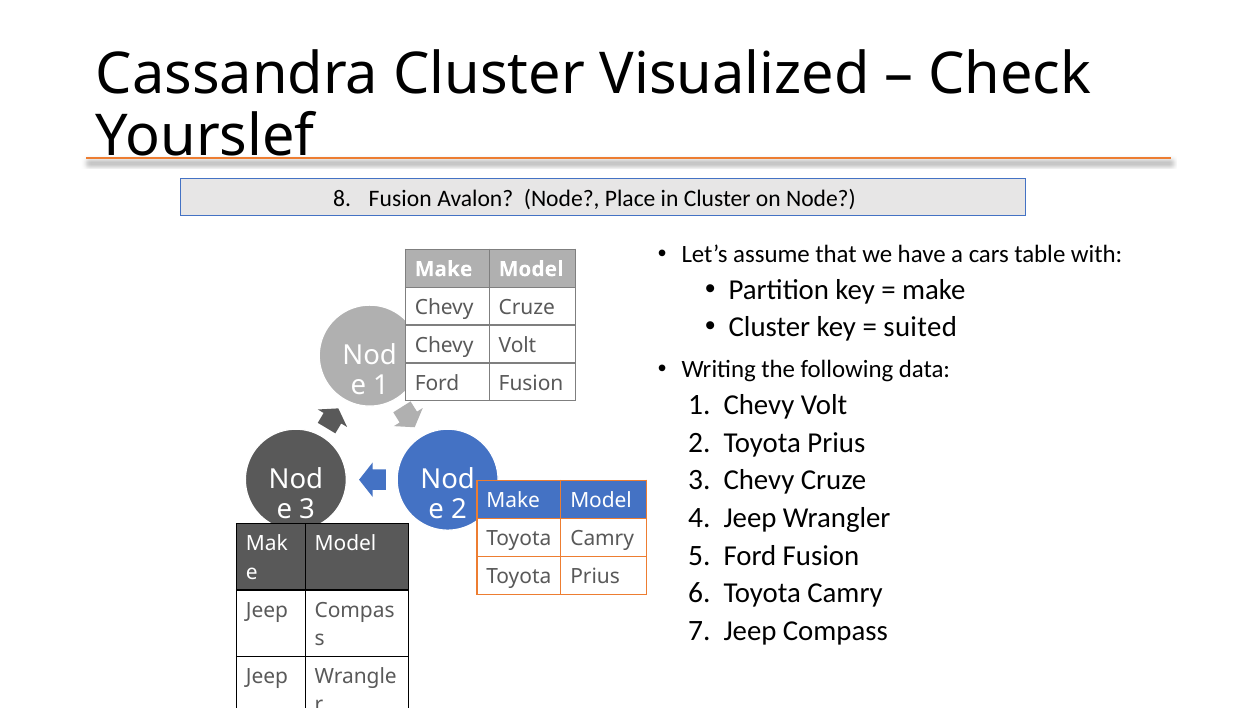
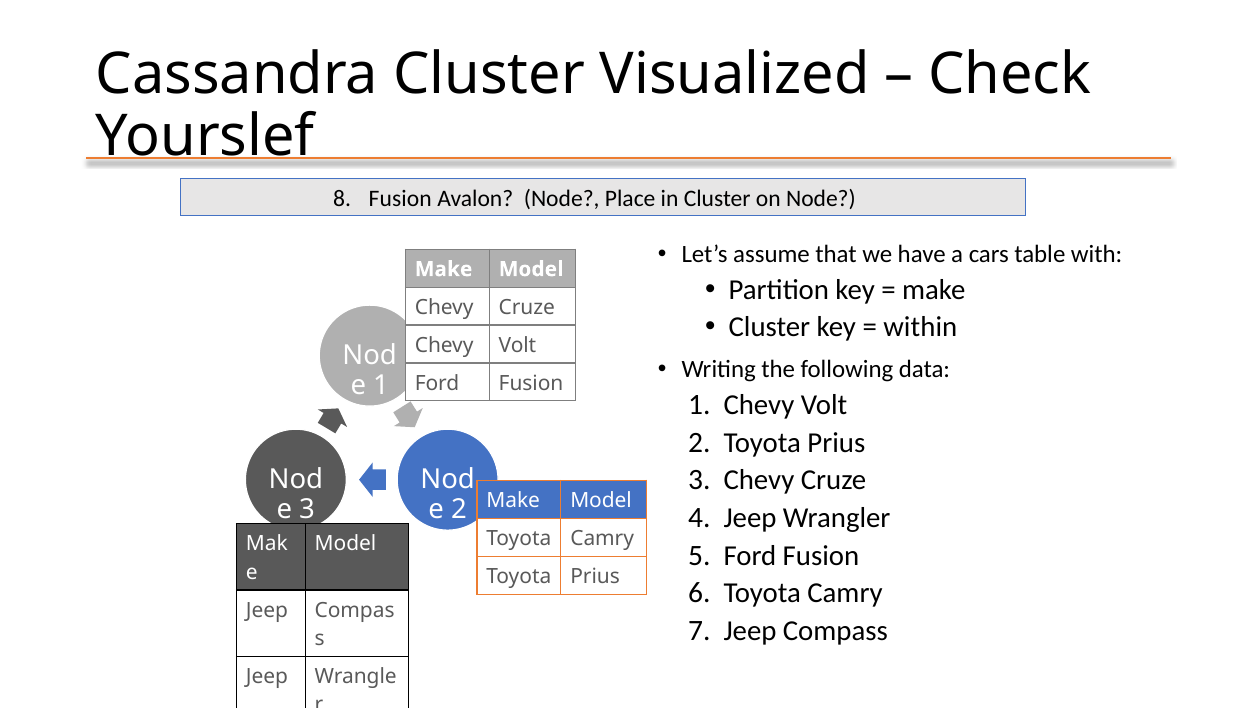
suited: suited -> within
